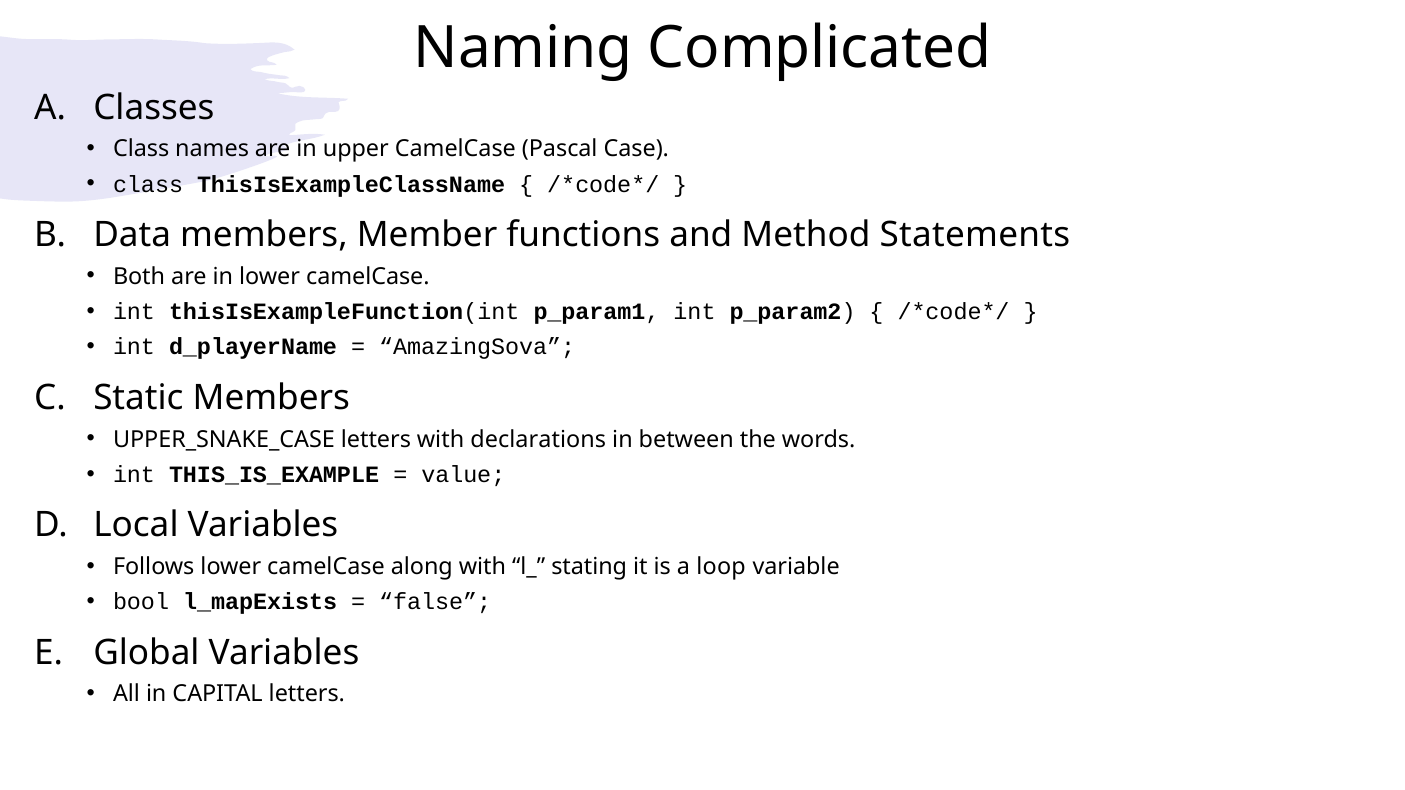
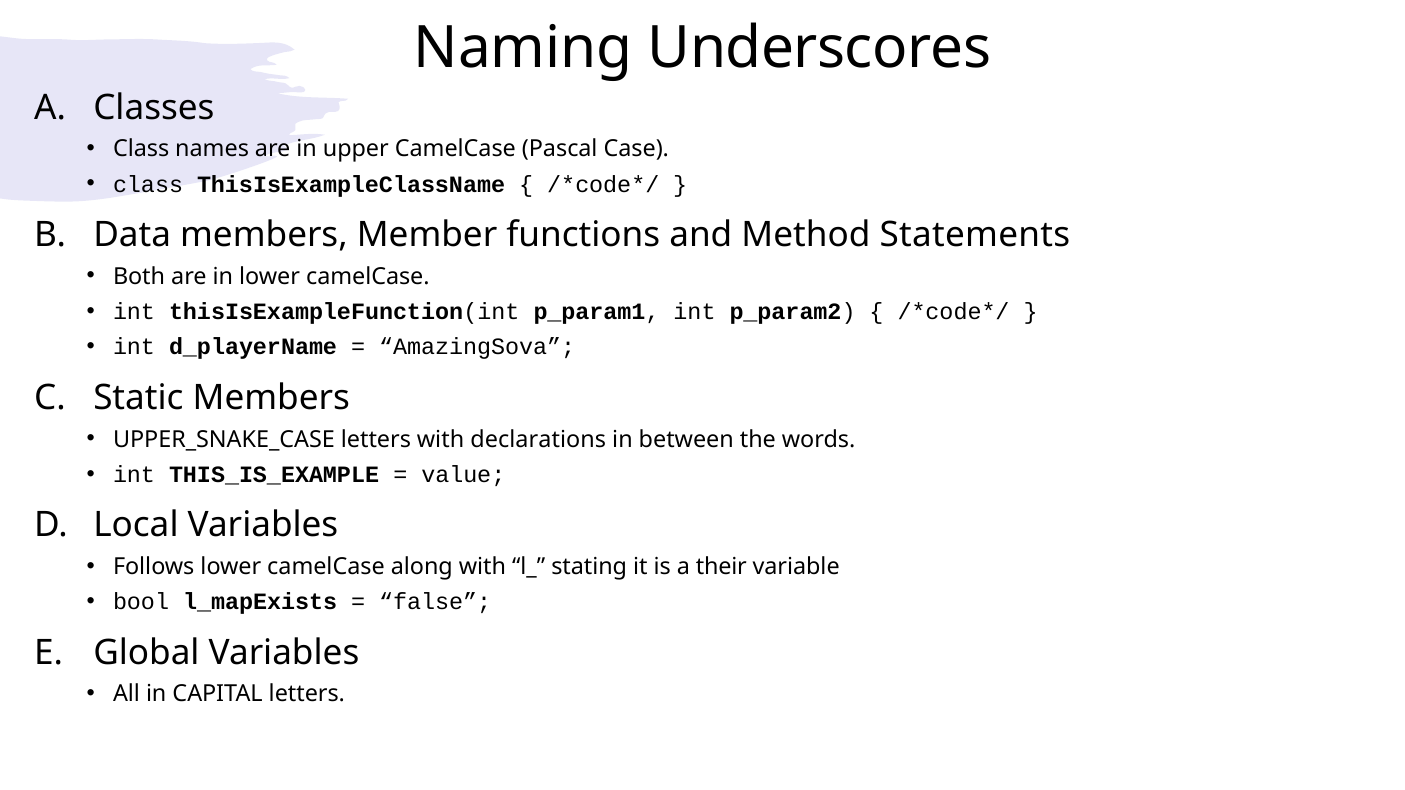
Complicated: Complicated -> Underscores
loop: loop -> their
